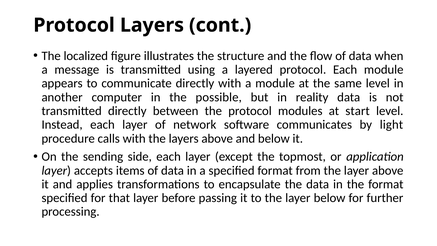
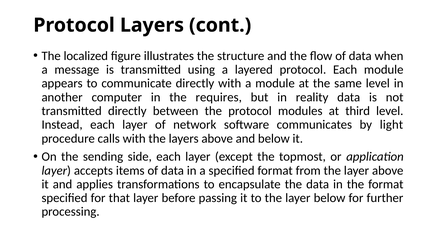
possible: possible -> requires
start: start -> third
